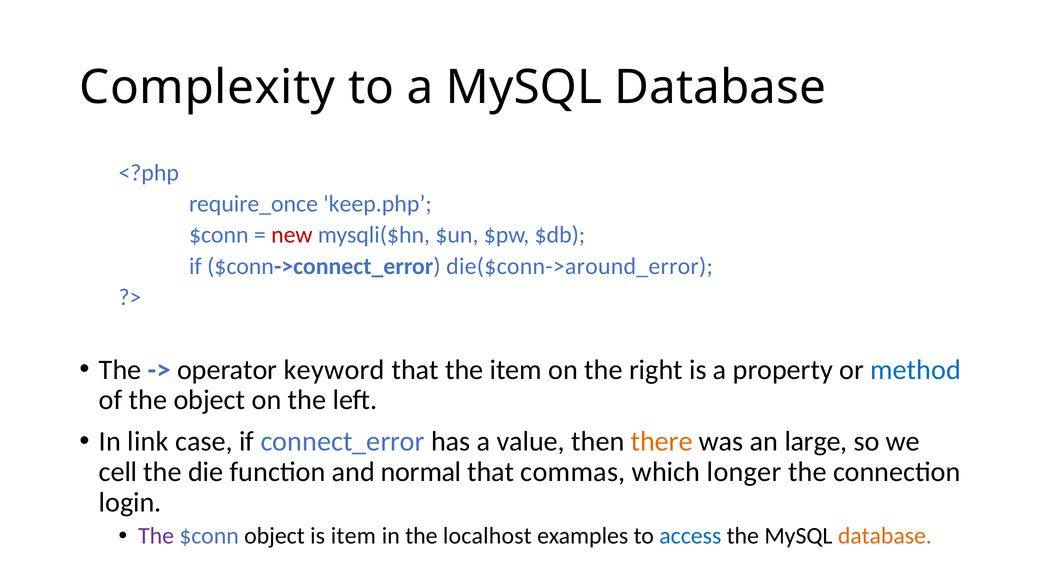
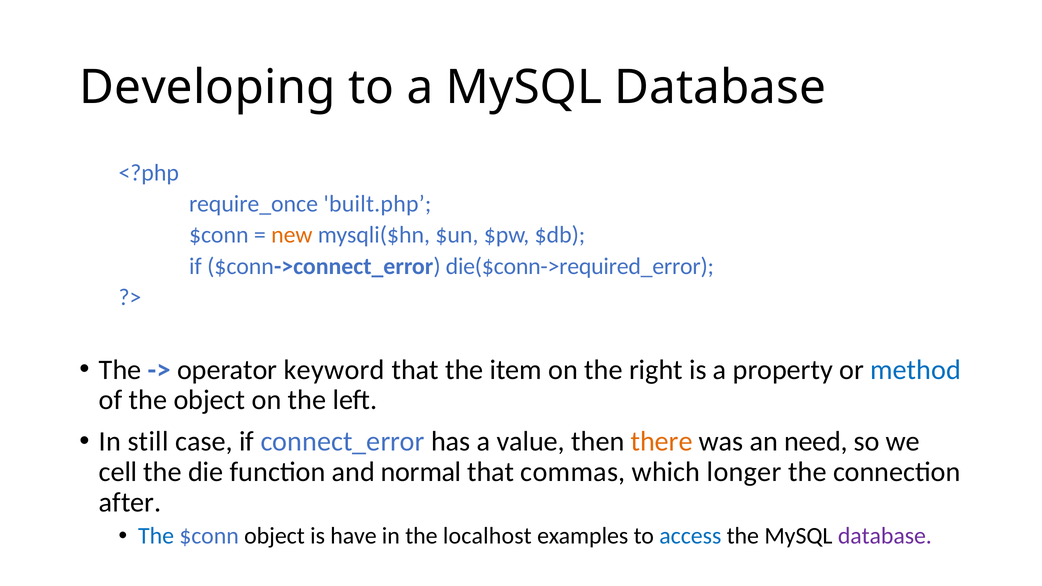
Complexity: Complexity -> Developing
keep.php: keep.php -> built.php
new colour: red -> orange
die($conn->around_error: die($conn->around_error -> die($conn->required_error
link: link -> still
large: large -> need
login: login -> after
The at (156, 536) colour: purple -> blue
is item: item -> have
database at (885, 536) colour: orange -> purple
